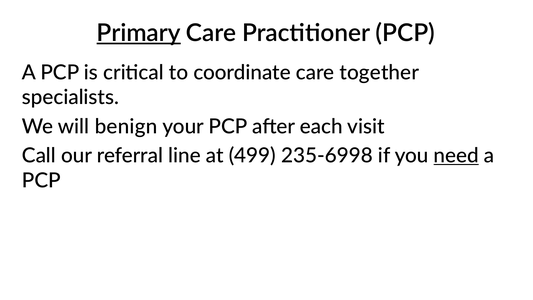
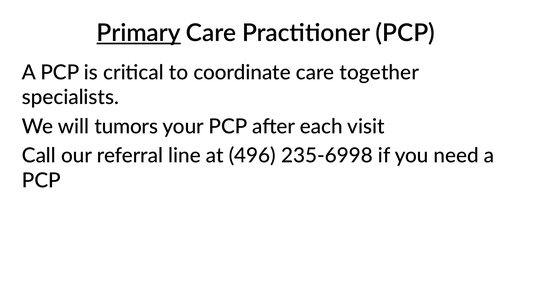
benign: benign -> tumors
499: 499 -> 496
need underline: present -> none
